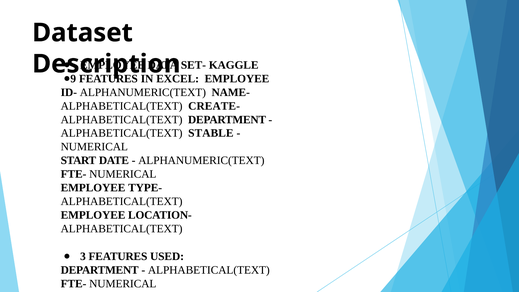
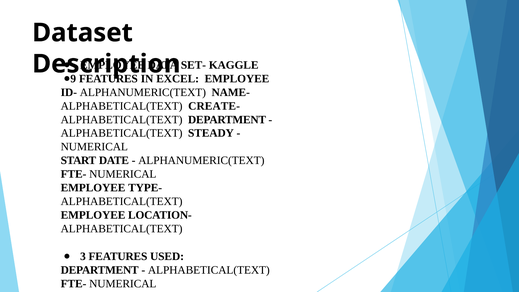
STABLE: STABLE -> STEADY
